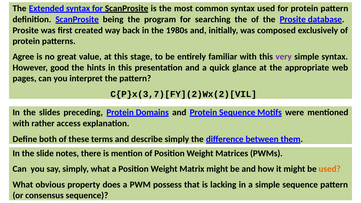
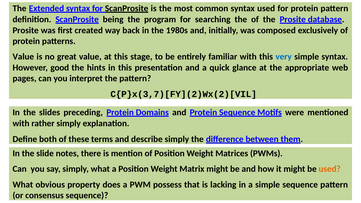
Agree at (23, 57): Agree -> Value
very colour: purple -> blue
rather access: access -> simply
